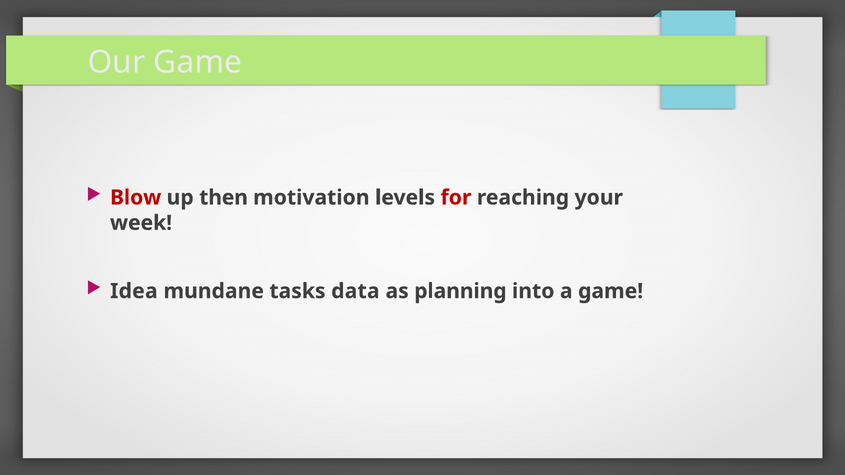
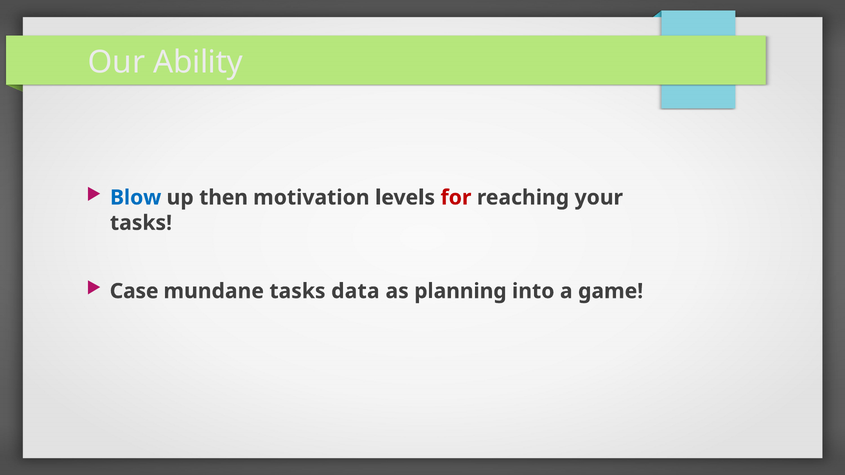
Our Game: Game -> Ability
Blow colour: red -> blue
week at (141, 223): week -> tasks
Idea: Idea -> Case
